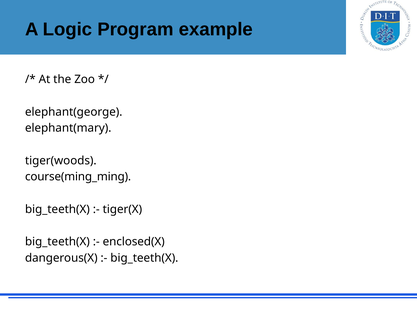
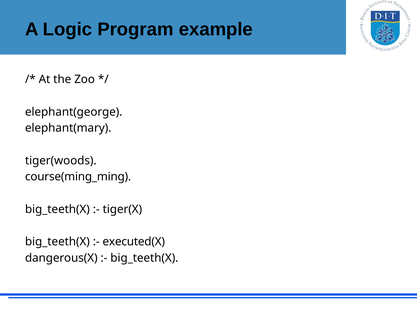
enclosed(X: enclosed(X -> executed(X
